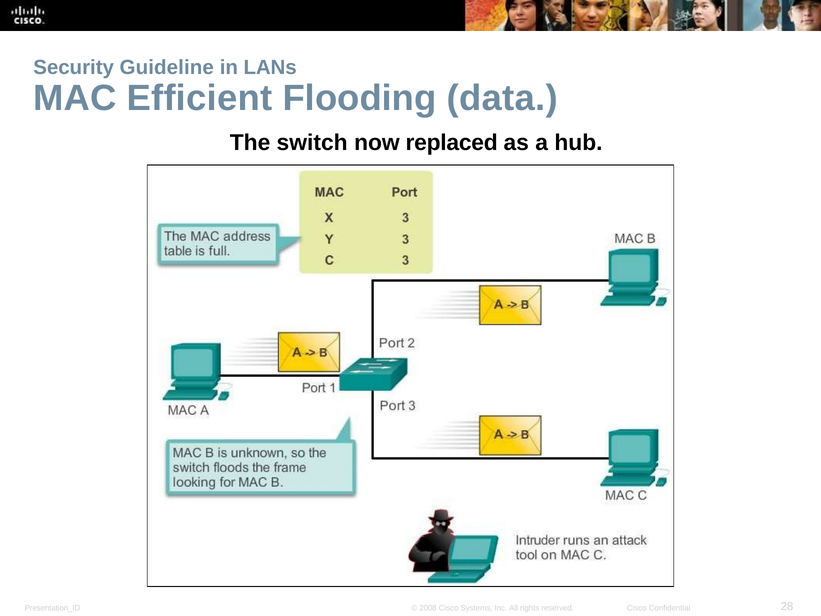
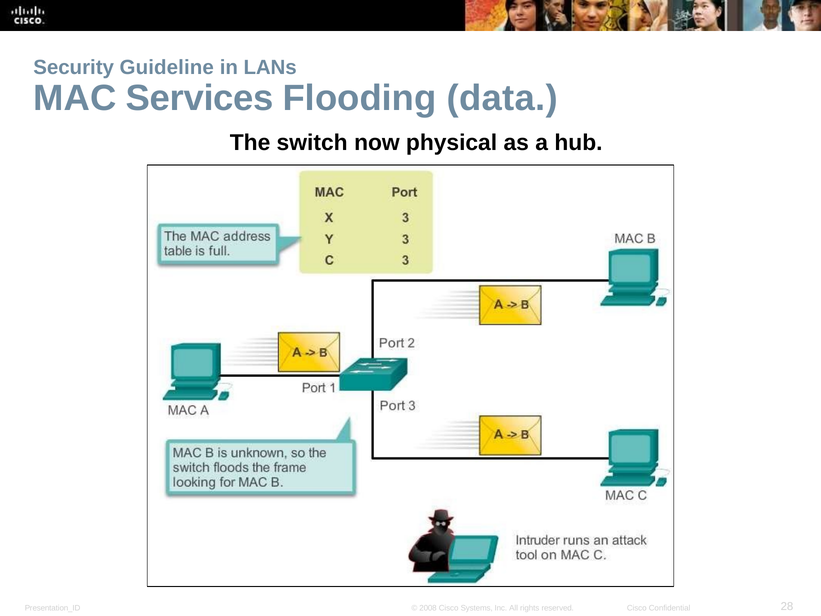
Efficient: Efficient -> Services
replaced: replaced -> physical
